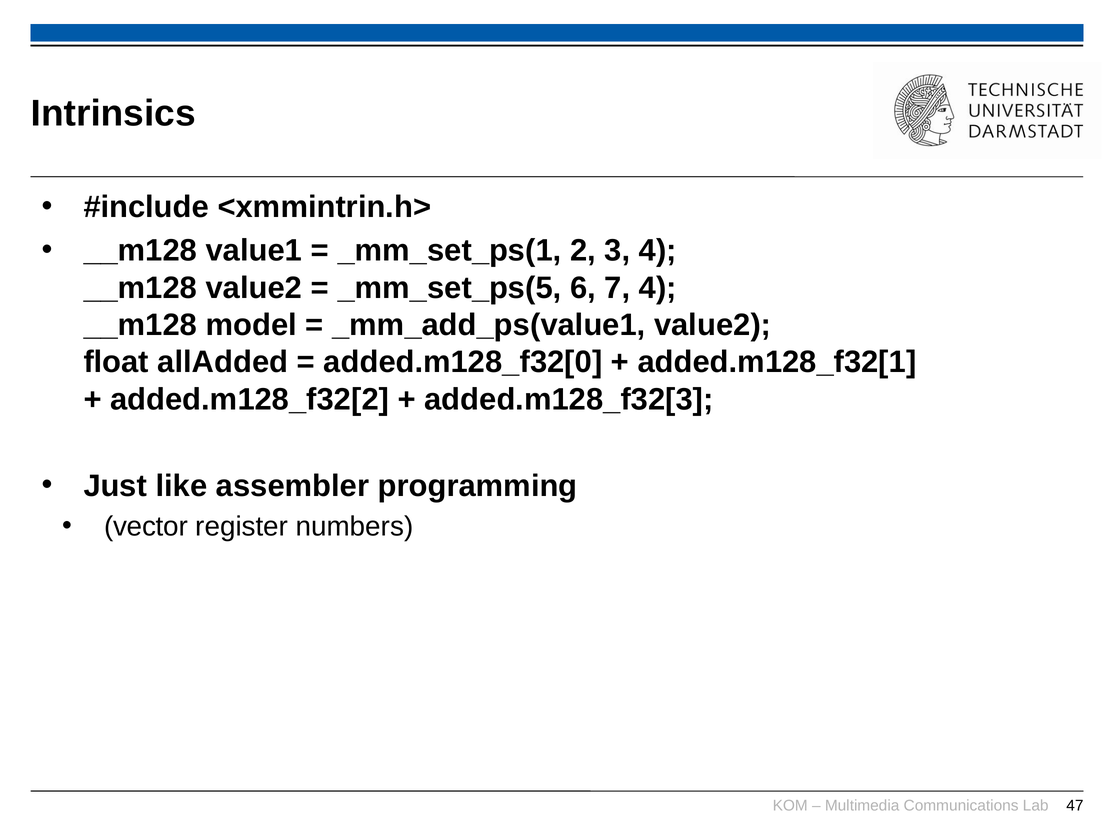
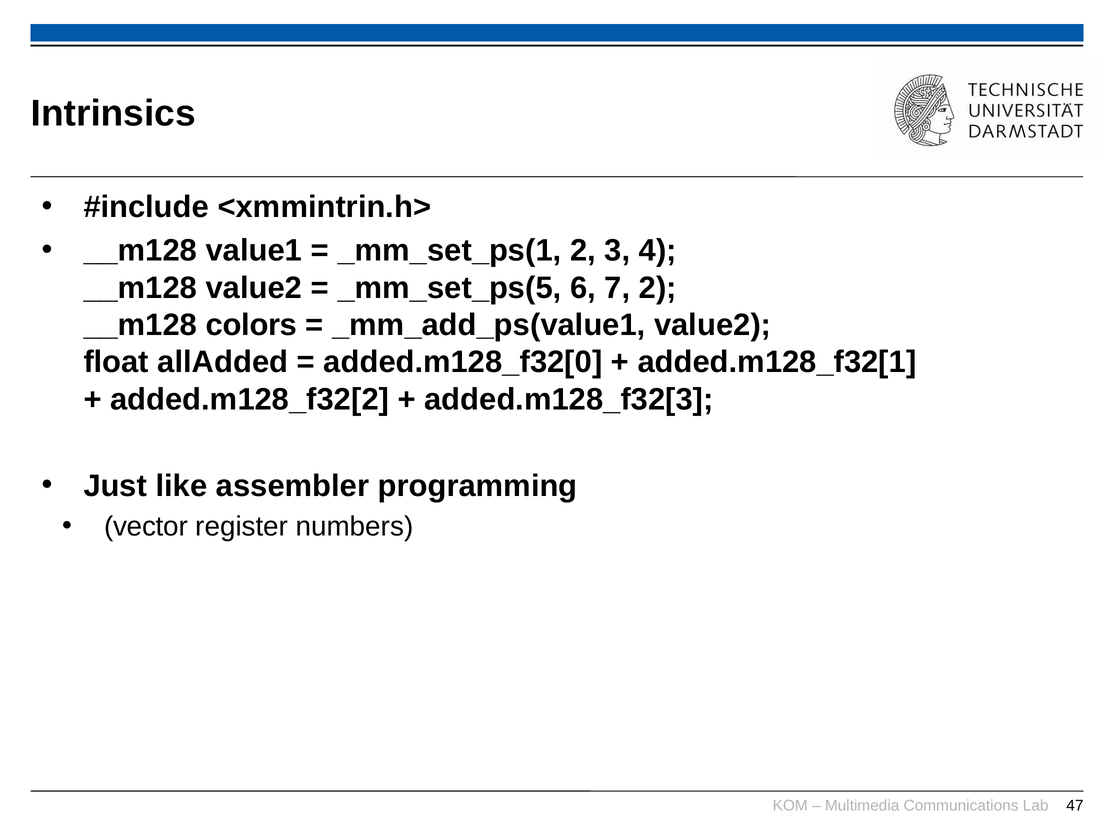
7 4: 4 -> 2
model: model -> colors
